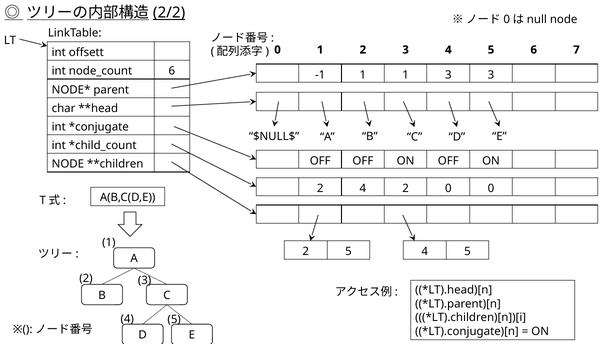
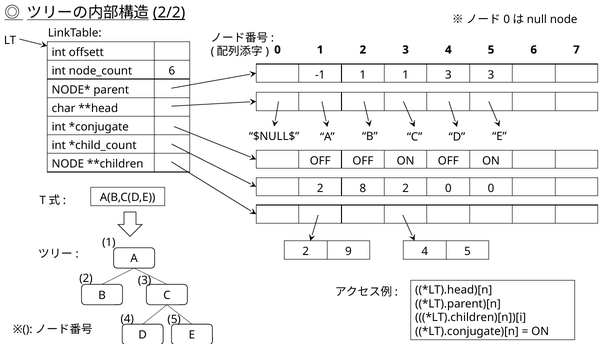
2 4: 4 -> 8
2 5: 5 -> 9
